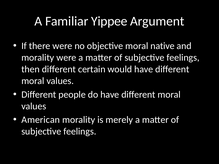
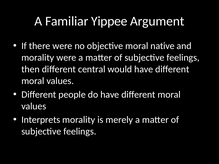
certain: certain -> central
American: American -> Interprets
